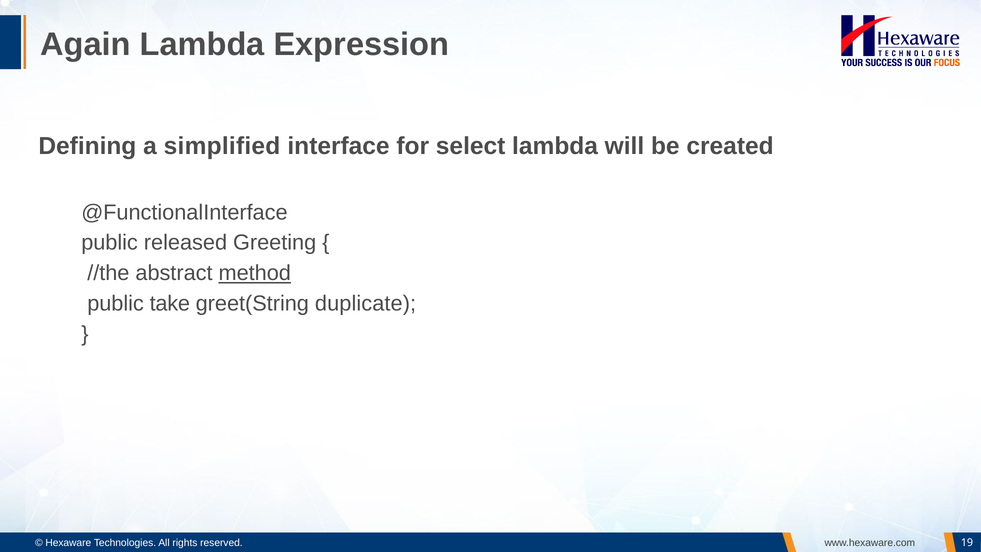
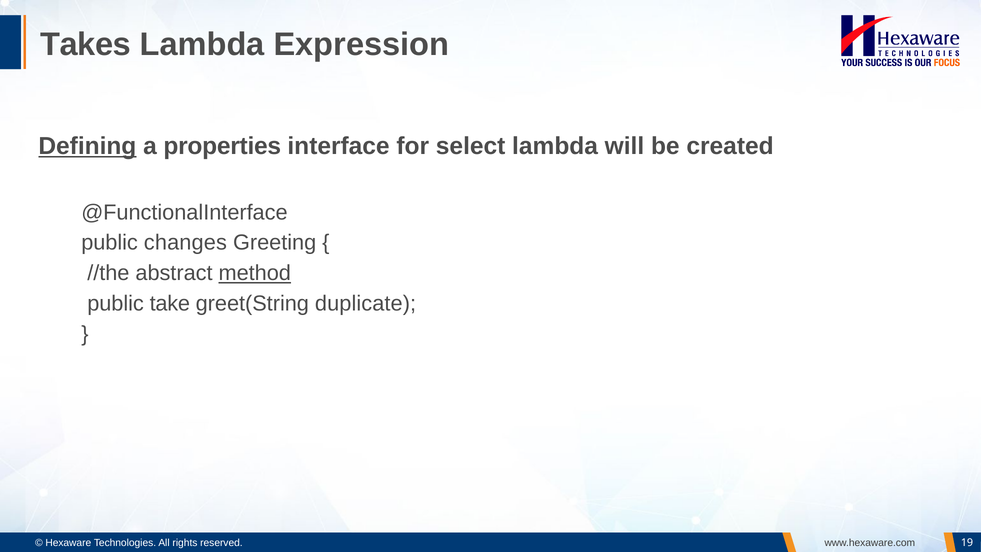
Again: Again -> Takes
Defining underline: none -> present
simplified: simplified -> properties
released: released -> changes
